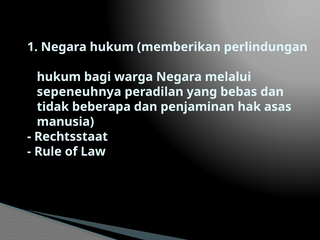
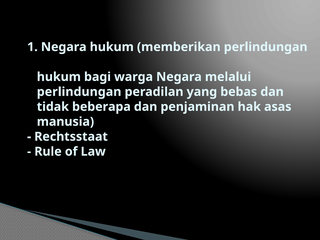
sepeneuhnya at (79, 92): sepeneuhnya -> perlindungan
